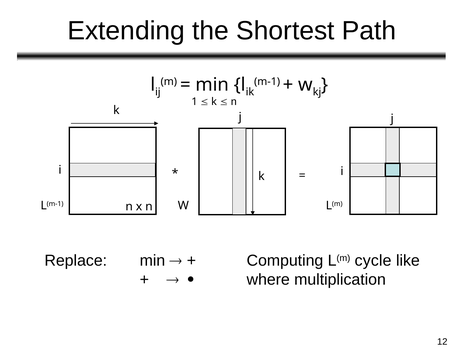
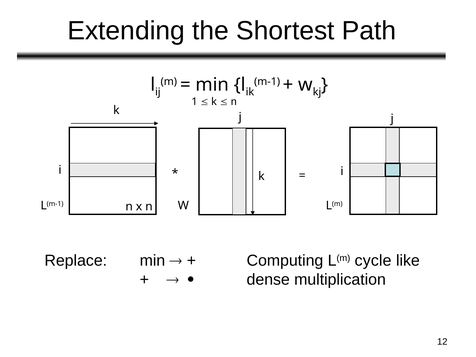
where: where -> dense
